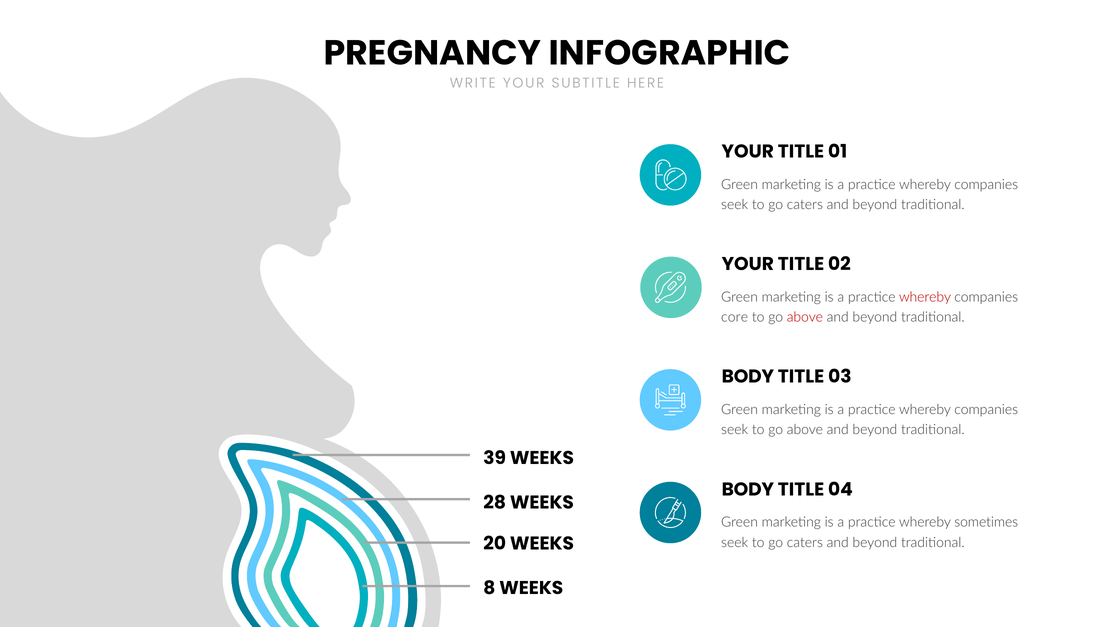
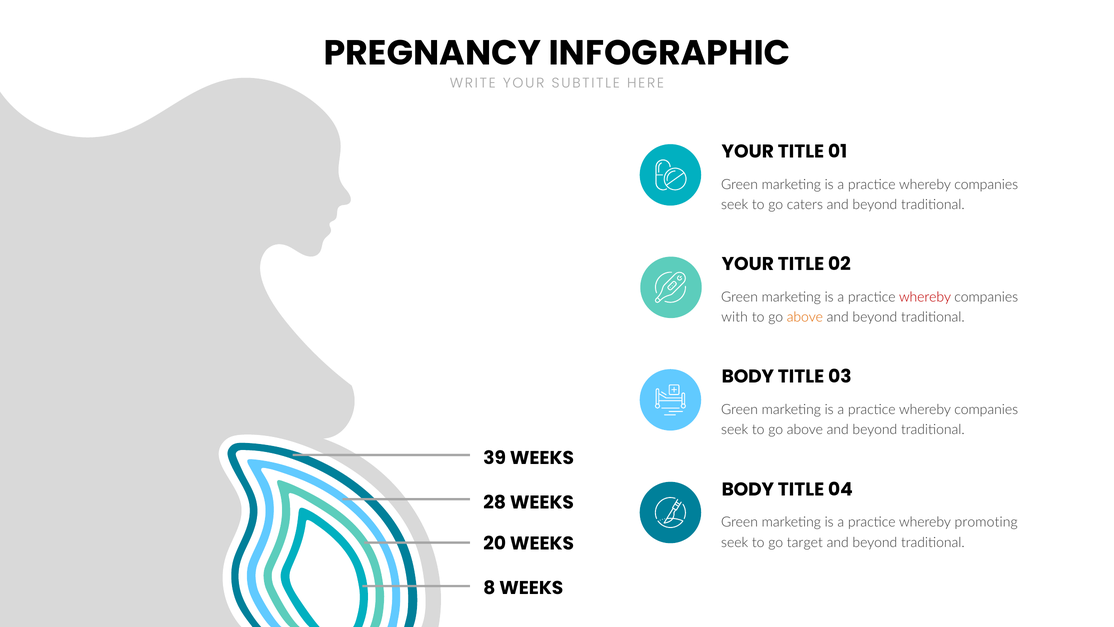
core: core -> with
above at (805, 317) colour: red -> orange
sometimes: sometimes -> promoting
caters at (805, 542): caters -> target
